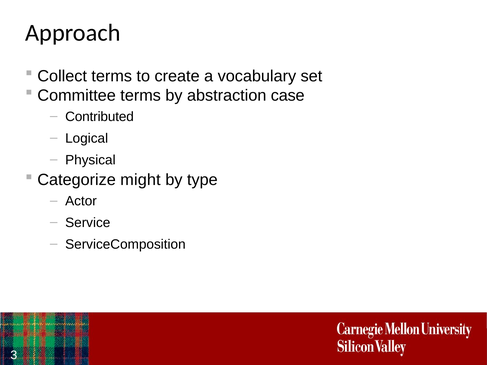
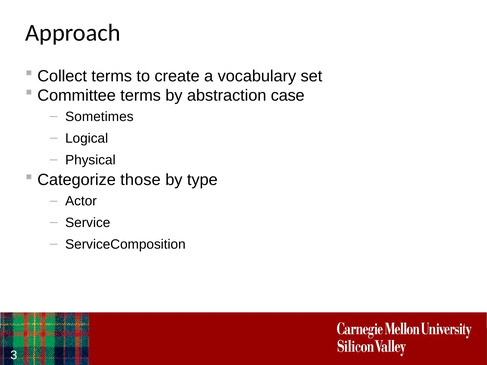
Contributed: Contributed -> Sometimes
might: might -> those
